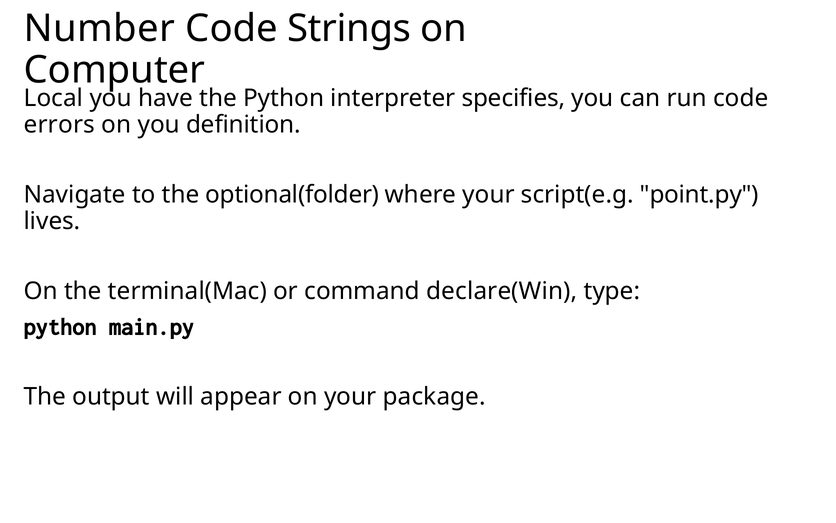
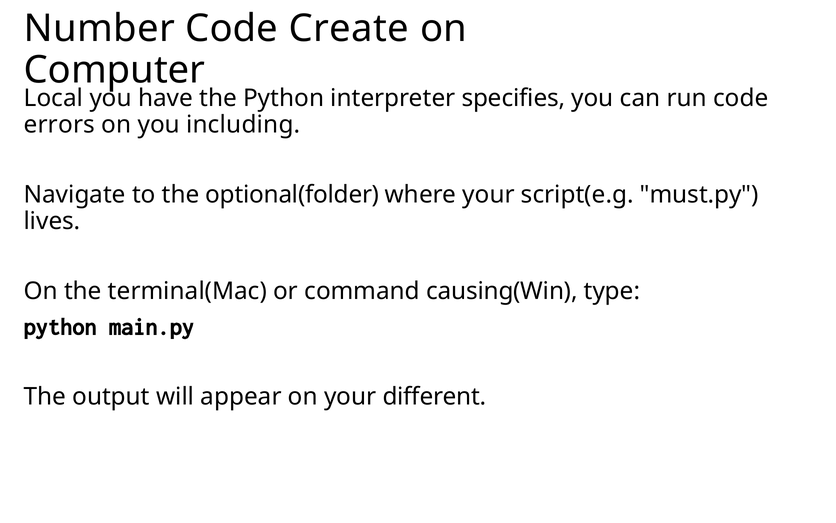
Strings: Strings -> Create
definition: definition -> including
point.py: point.py -> must.py
declare(Win: declare(Win -> causing(Win
package: package -> different
